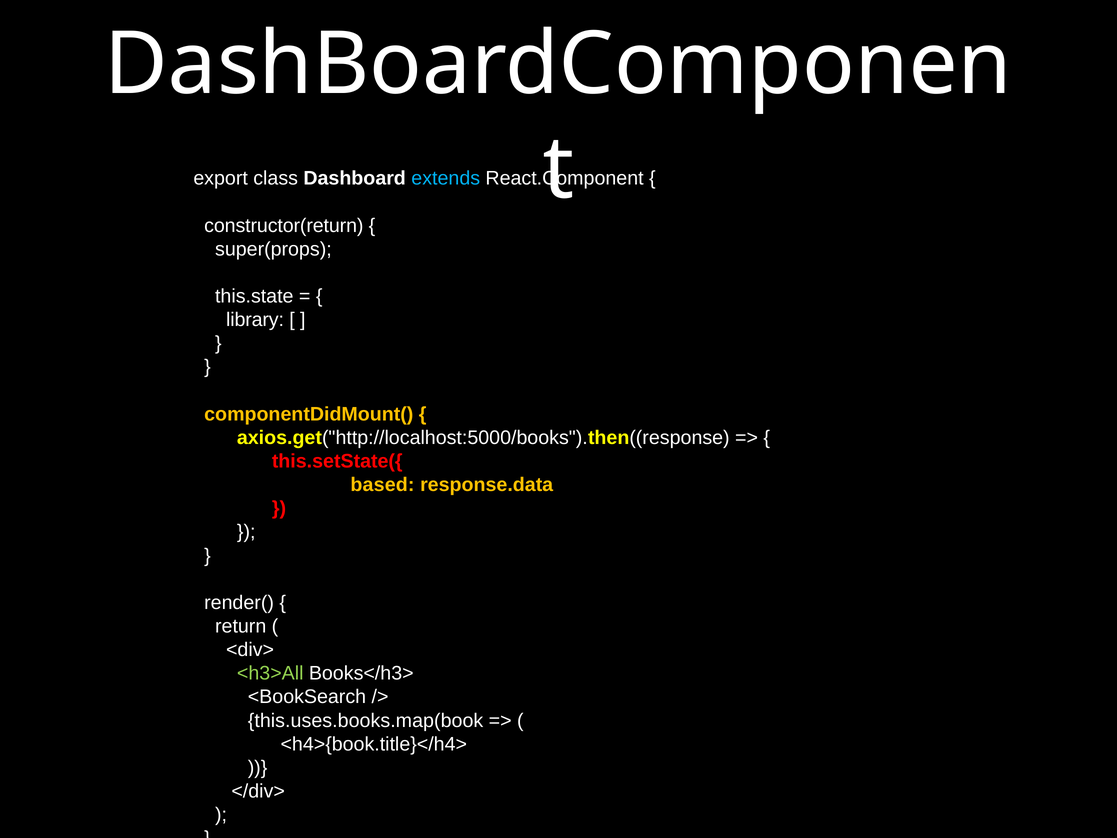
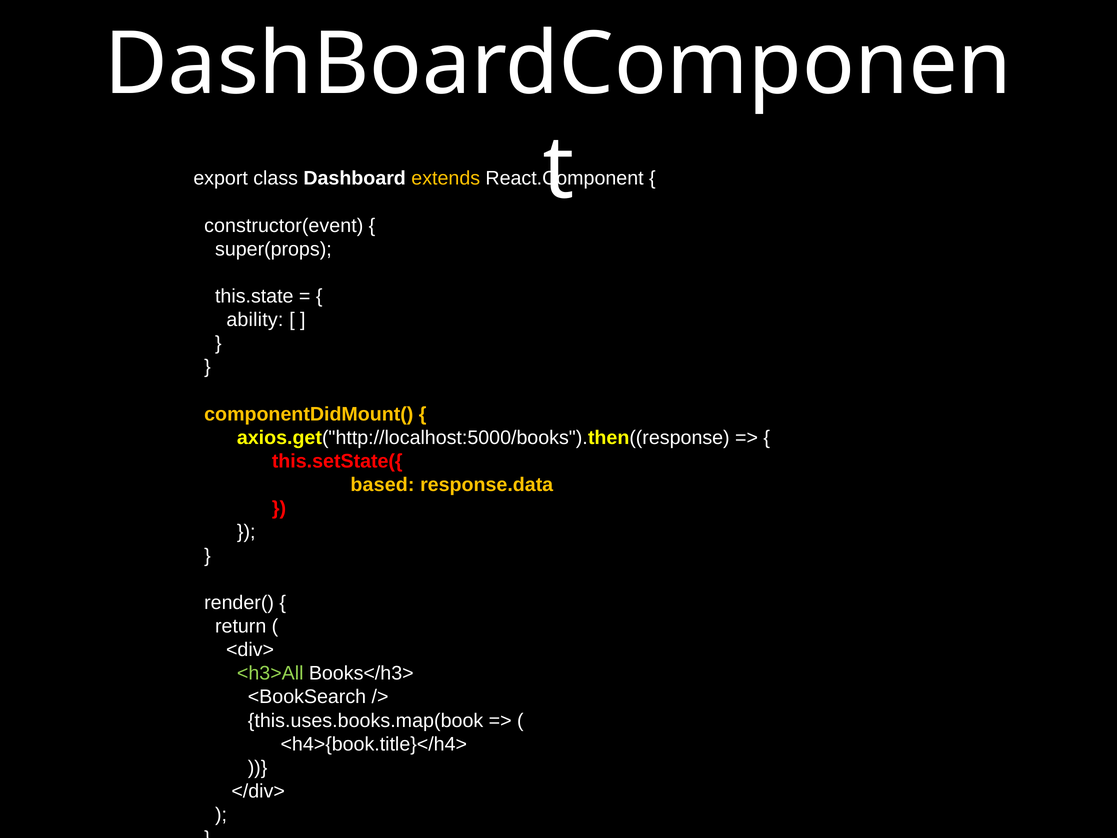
extends colour: light blue -> yellow
constructor(return: constructor(return -> constructor(event
library: library -> ability
